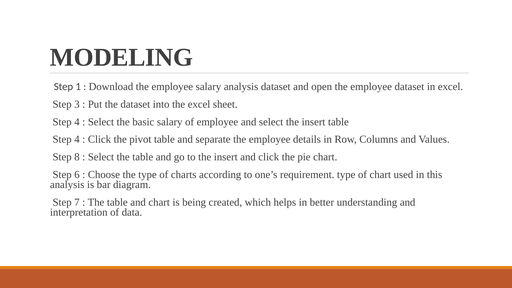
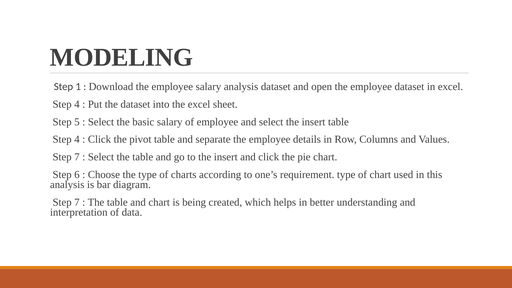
3 at (77, 104): 3 -> 4
4 at (77, 122): 4 -> 5
8 at (77, 157): 8 -> 7
